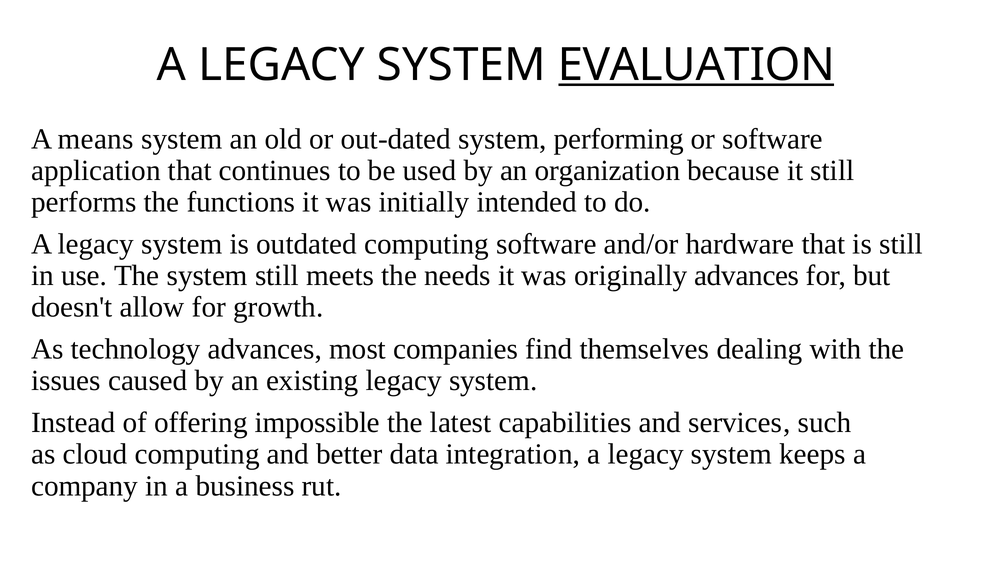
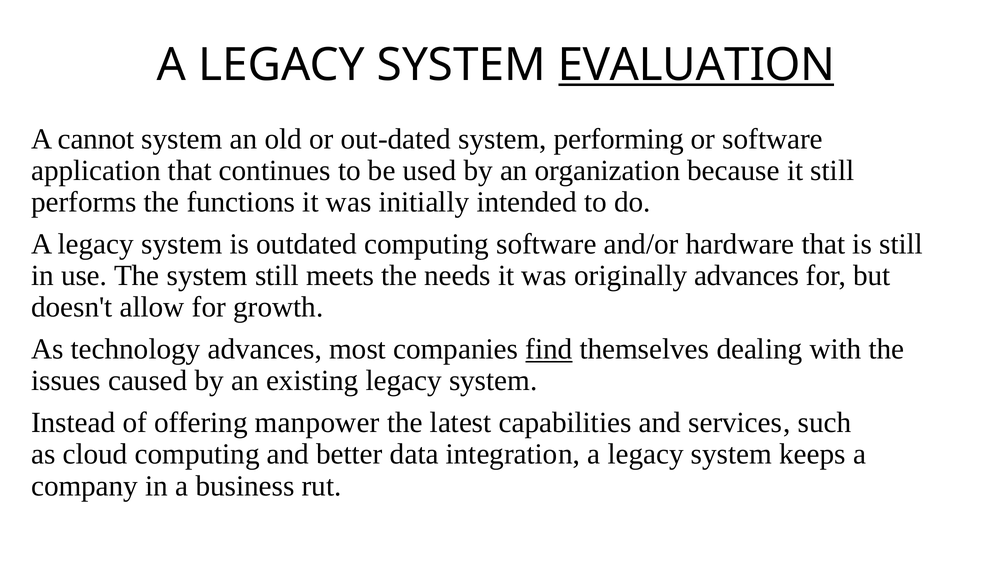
means: means -> cannot
find underline: none -> present
impossible: impossible -> manpower
